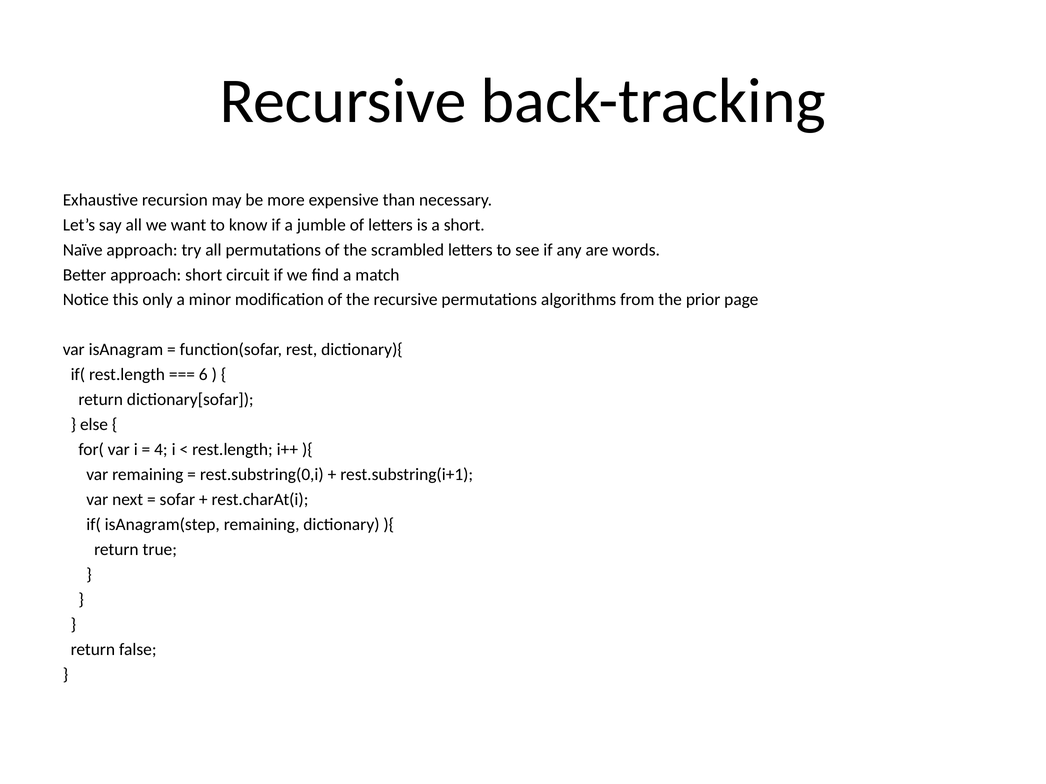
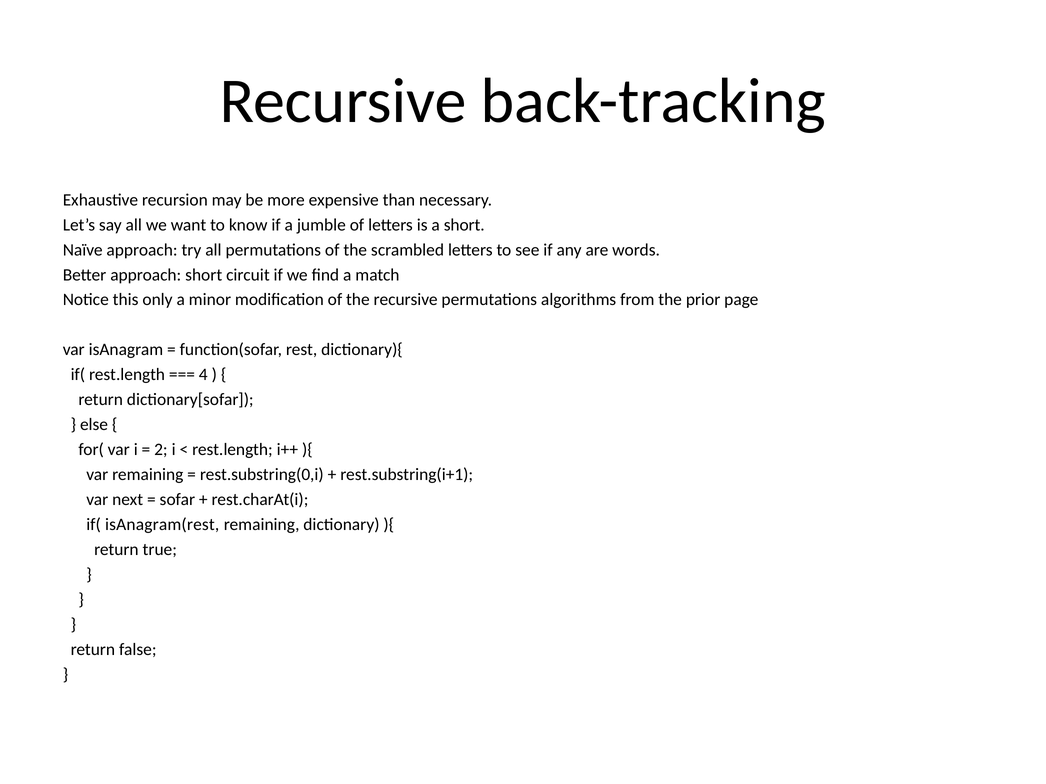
6: 6 -> 4
4: 4 -> 2
isAnagram(step: isAnagram(step -> isAnagram(rest
